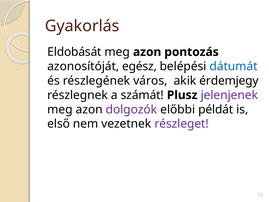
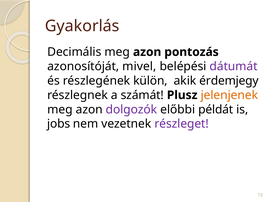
Eldobását: Eldobását -> Decimális
egész: egész -> mivel
dátumát colour: blue -> purple
város: város -> külön
jelenjenek colour: purple -> orange
első: első -> jobs
